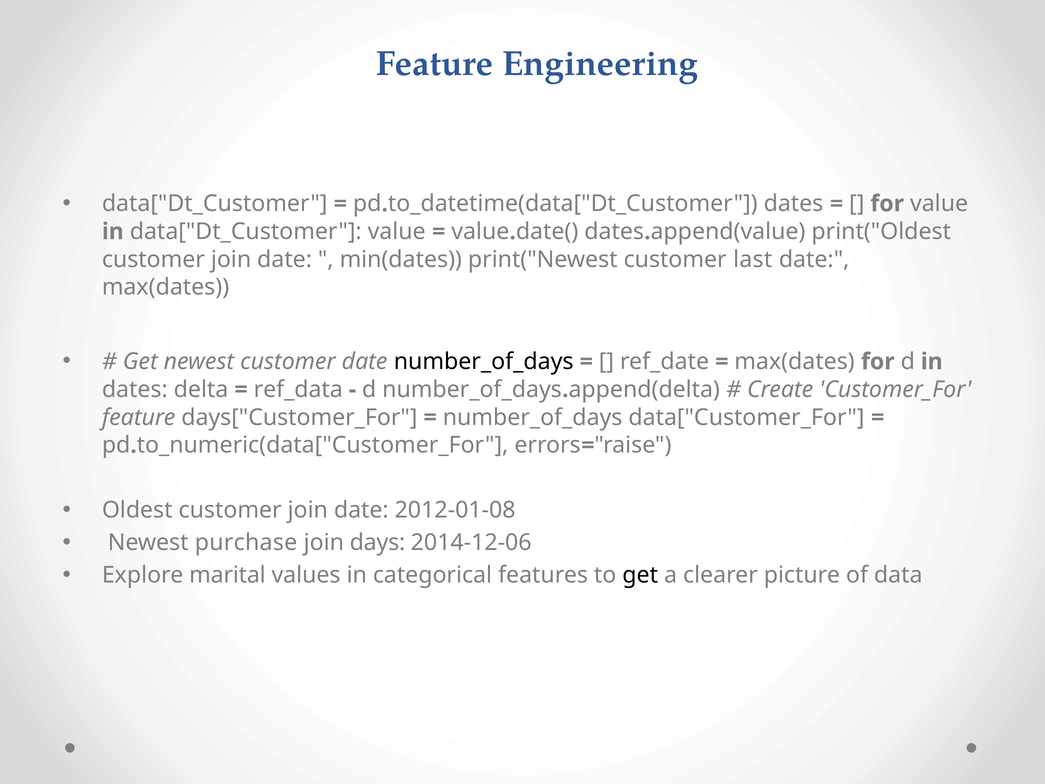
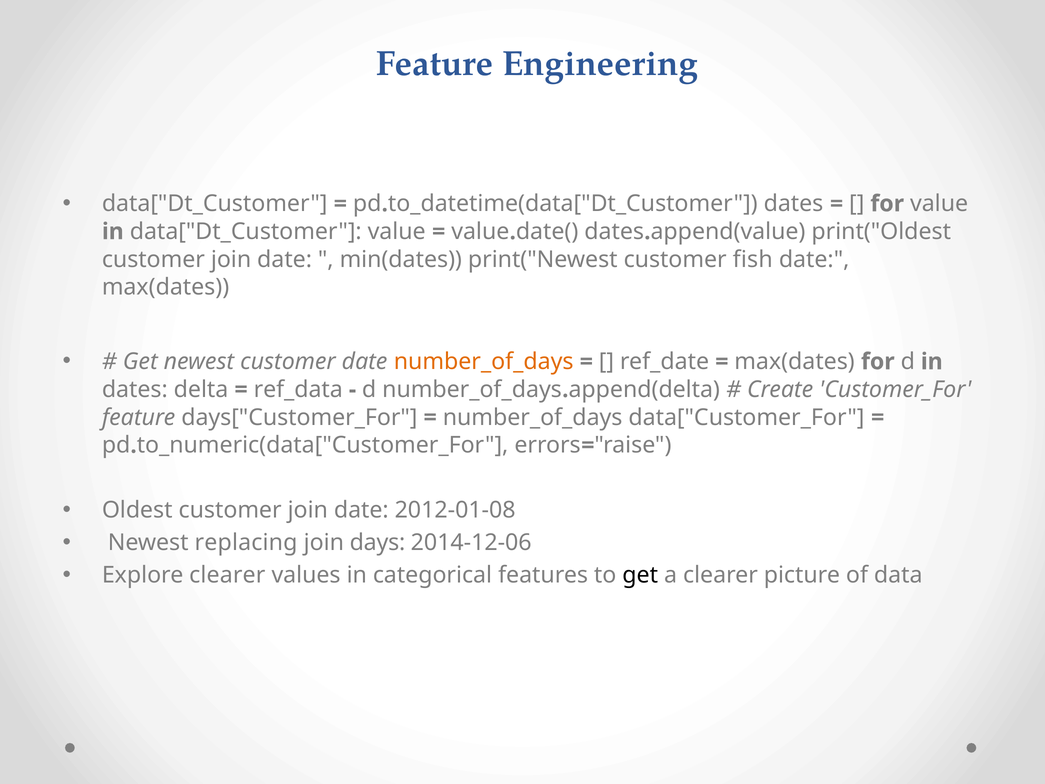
last: last -> fish
number_of_days at (484, 362) colour: black -> orange
purchase: purchase -> replacing
Explore marital: marital -> clearer
